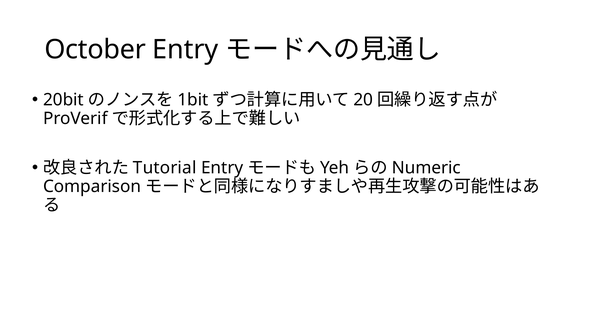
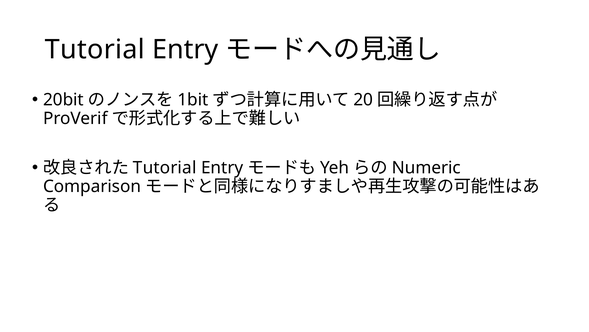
October at (95, 49): October -> Tutorial
